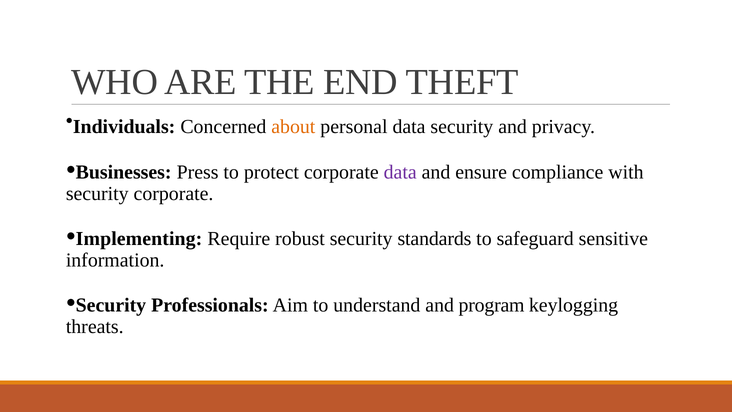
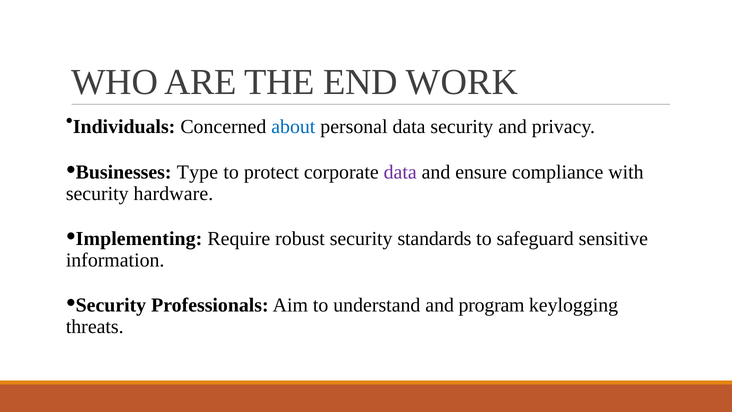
THEFT: THEFT -> WORK
about colour: orange -> blue
Press: Press -> Type
security corporate: corporate -> hardware
